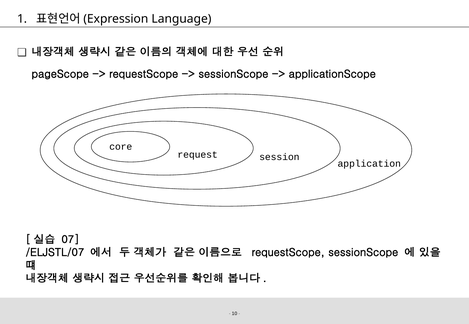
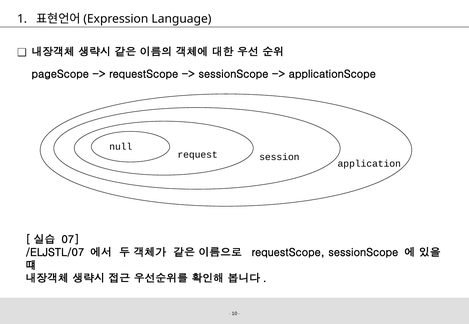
core: core -> null
